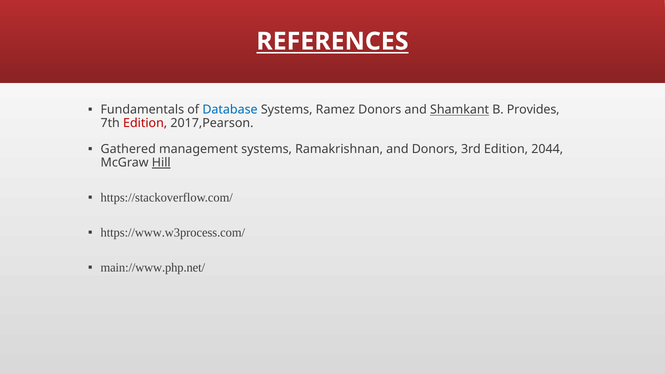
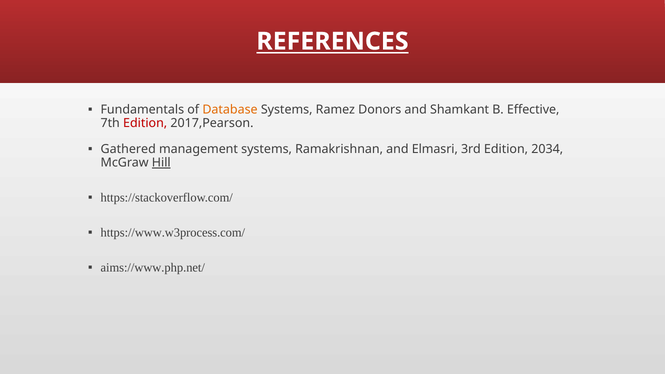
Database colour: blue -> orange
Shamkant underline: present -> none
Provides: Provides -> Effective
and Donors: Donors -> Elmasri
2044: 2044 -> 2034
main://www.php.net/: main://www.php.net/ -> aims://www.php.net/
